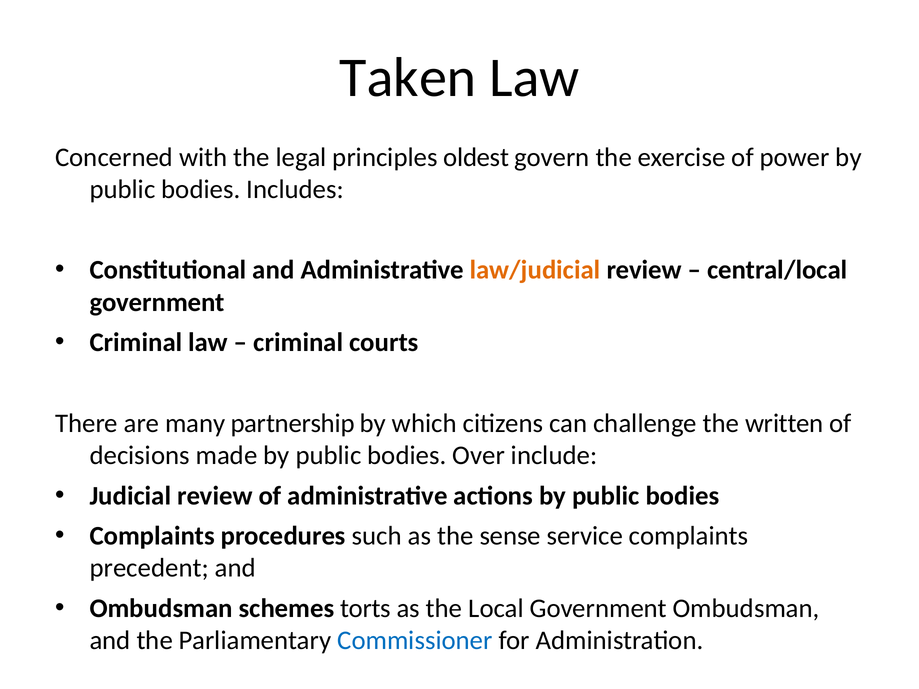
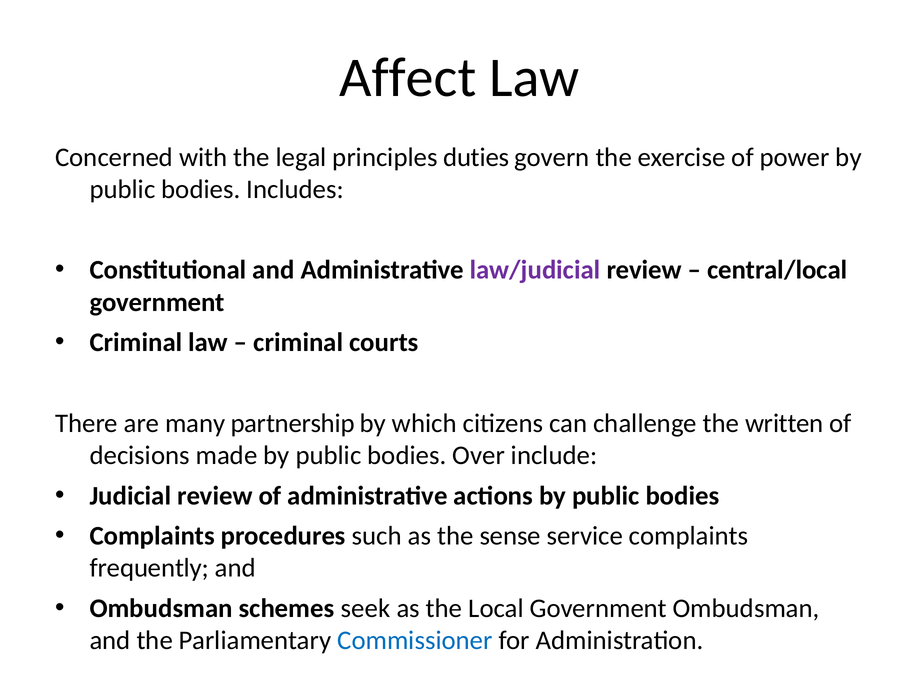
Taken: Taken -> Affect
oldest: oldest -> duties
law/judicial colour: orange -> purple
precedent: precedent -> frequently
torts: torts -> seek
